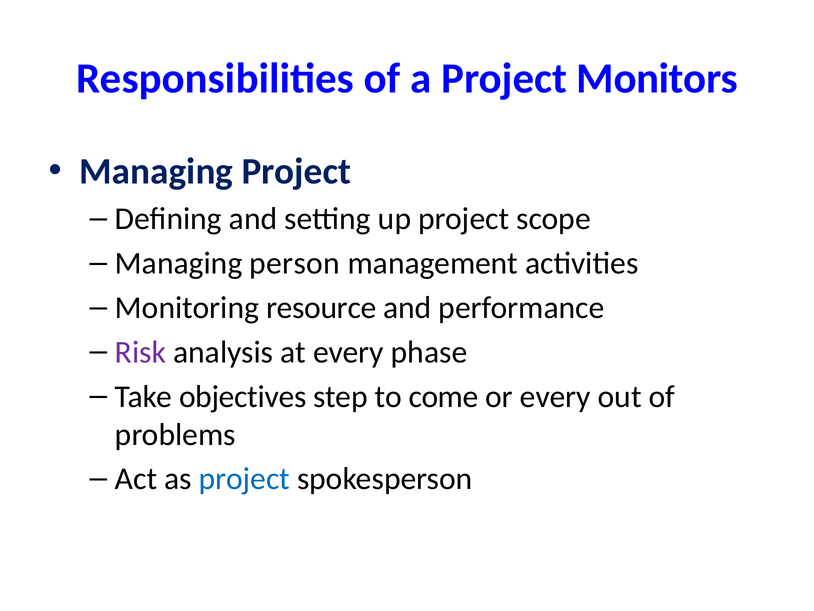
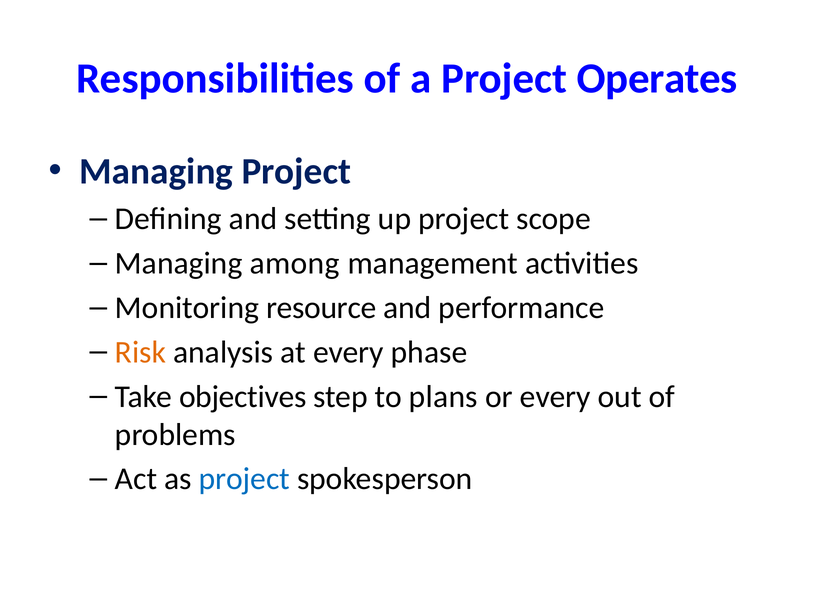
Monitors: Monitors -> Operates
person: person -> among
Risk colour: purple -> orange
come: come -> plans
